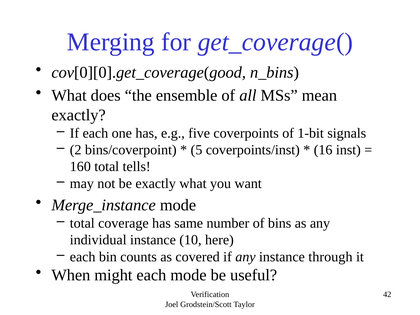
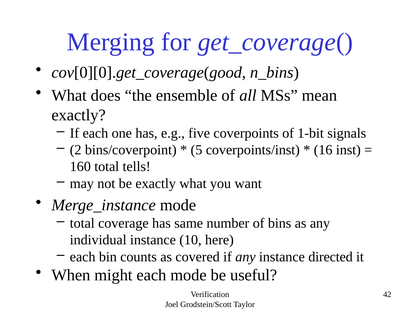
through: through -> directed
